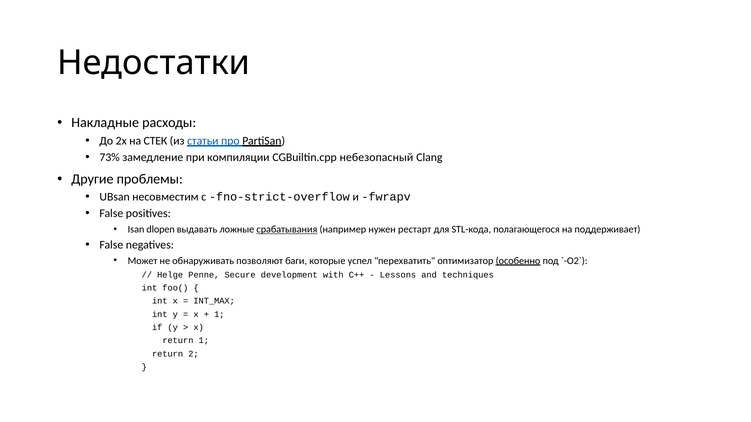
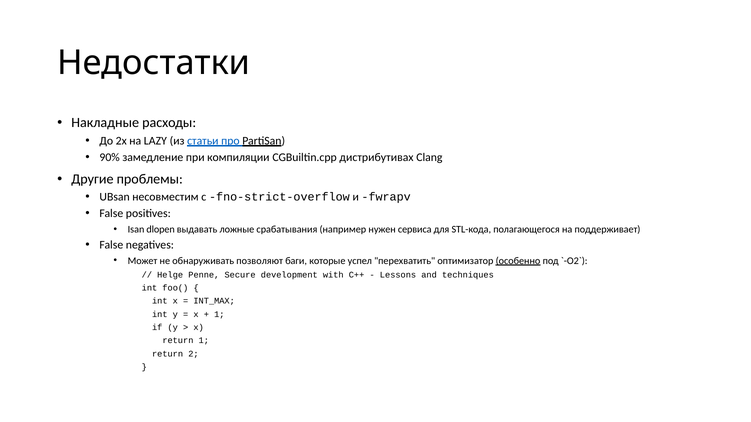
СТЕК: СТЕК -> LAZY
73%: 73% -> 90%
небезопасный: небезопасный -> дистрибутивах
срабатывания underline: present -> none
рестарт: рестарт -> сервиса
